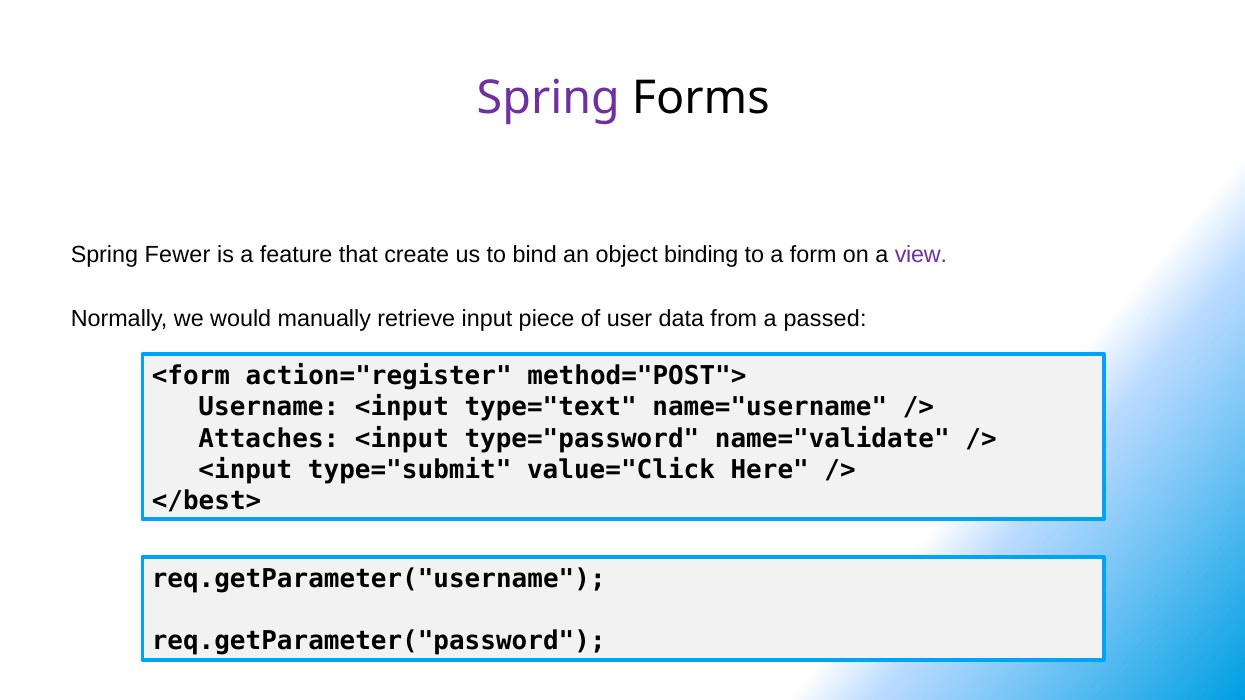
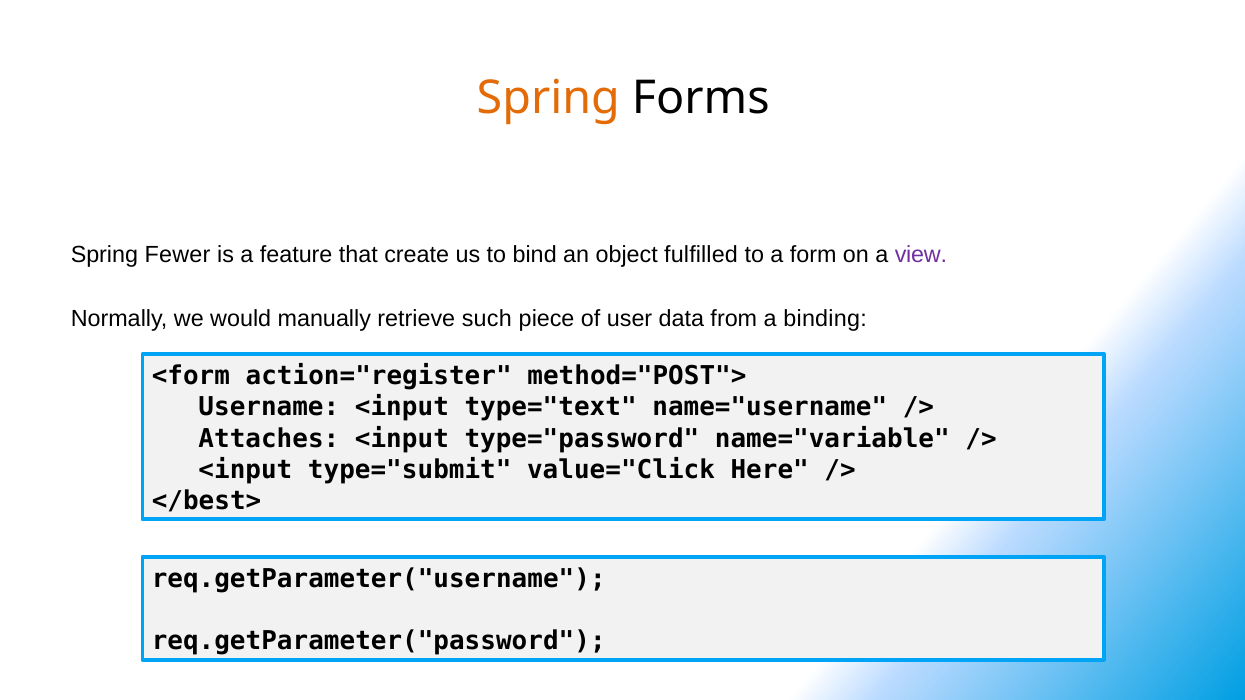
Spring at (548, 98) colour: purple -> orange
binding: binding -> fulfilled
input: input -> such
passed: passed -> binding
name="validate: name="validate -> name="variable
